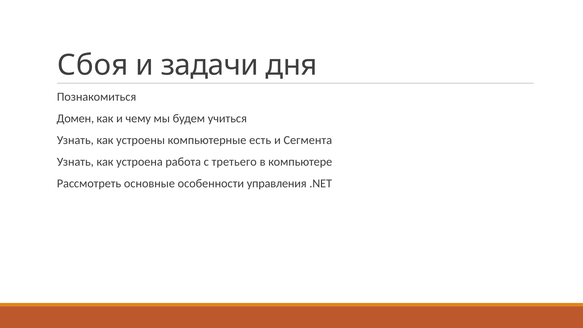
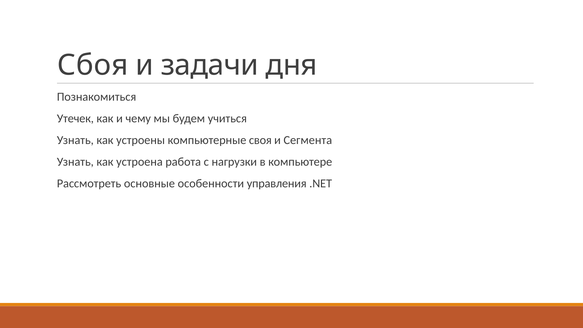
Домен: Домен -> Утечек
есть: есть -> своя
третьего: третьего -> нагрузки
